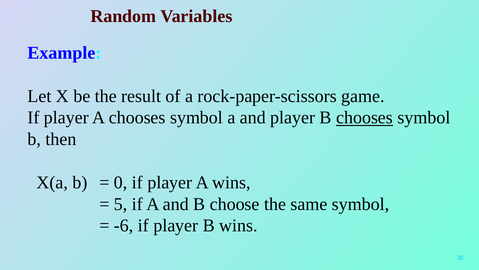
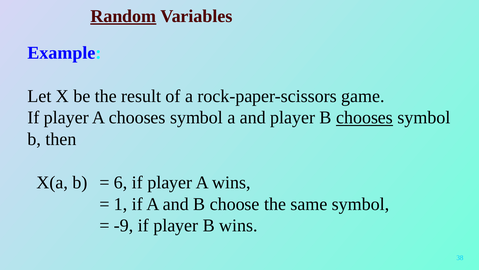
Random underline: none -> present
0: 0 -> 6
5: 5 -> 1
-6: -6 -> -9
